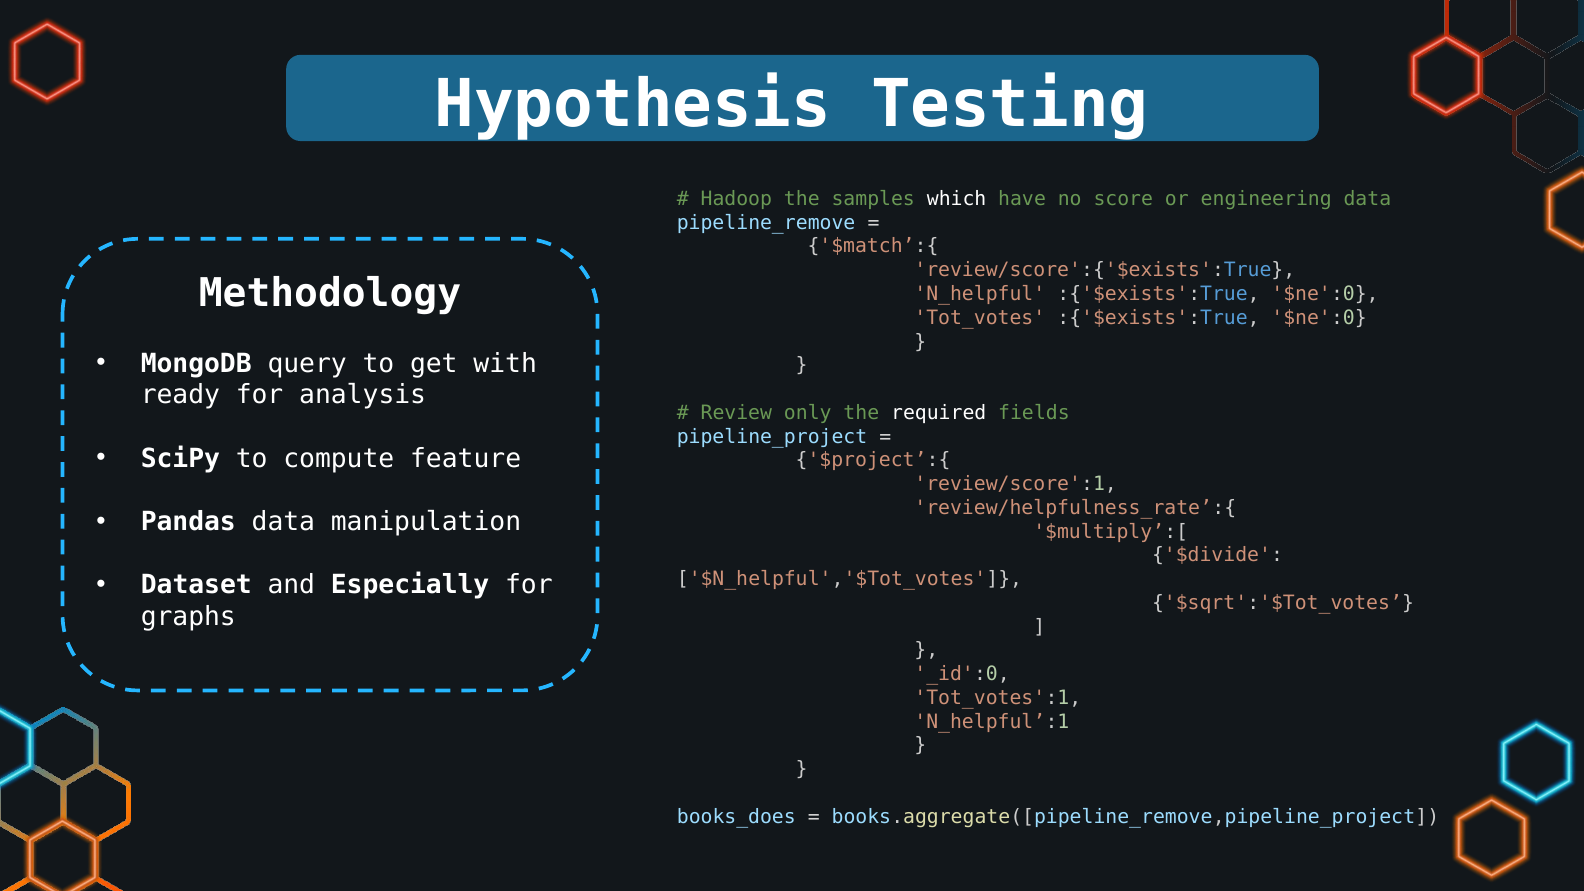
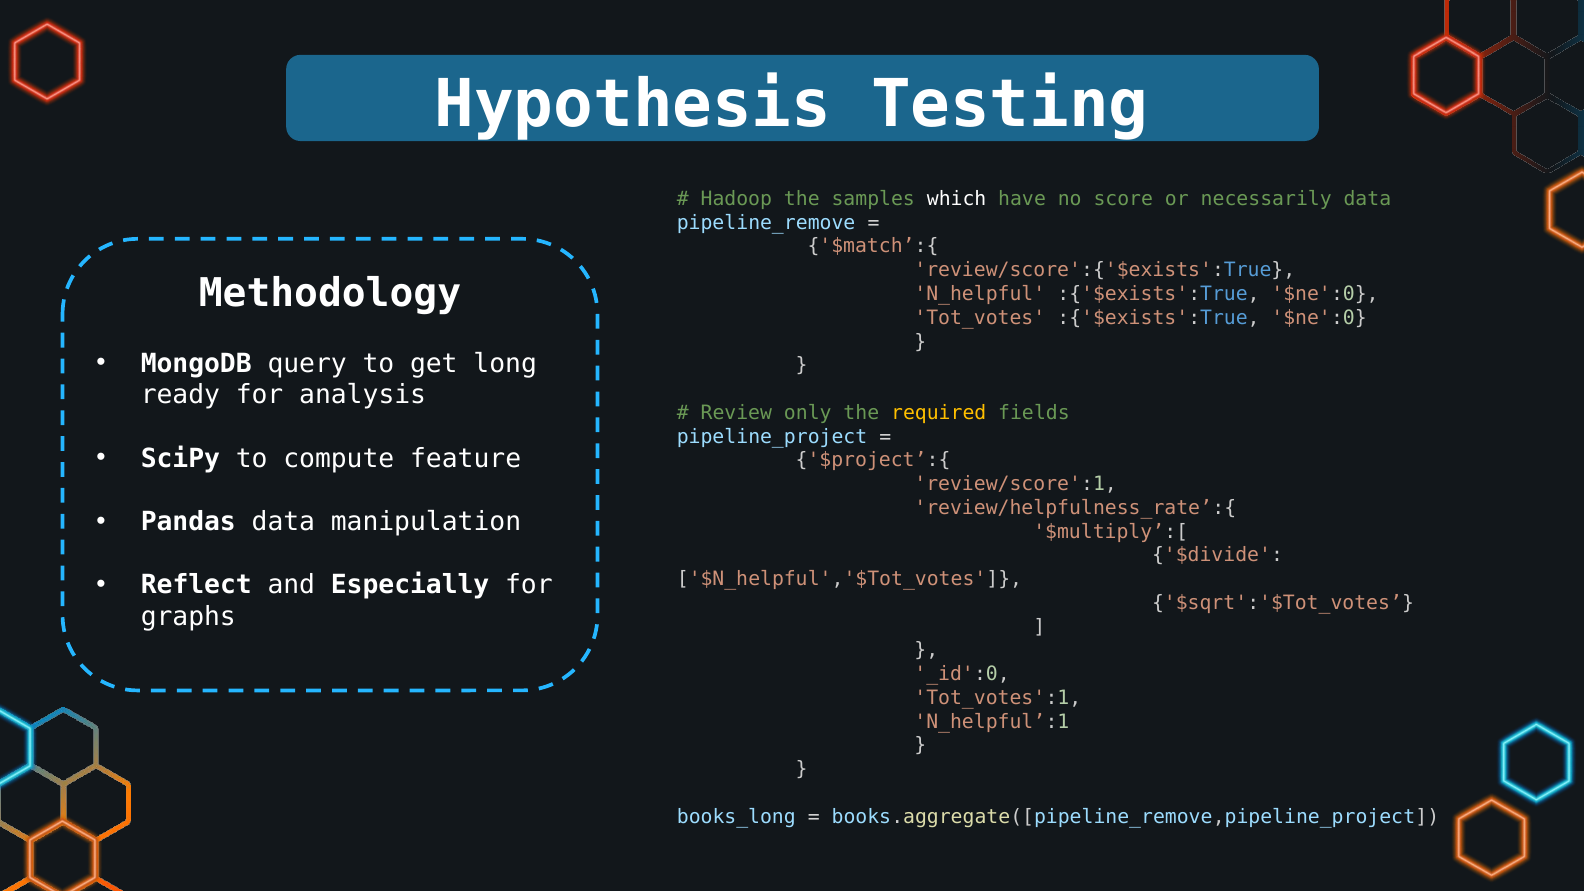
engineering: engineering -> necessarily
with: with -> long
required colour: white -> yellow
Dataset: Dataset -> Reflect
books_does: books_does -> books_long
